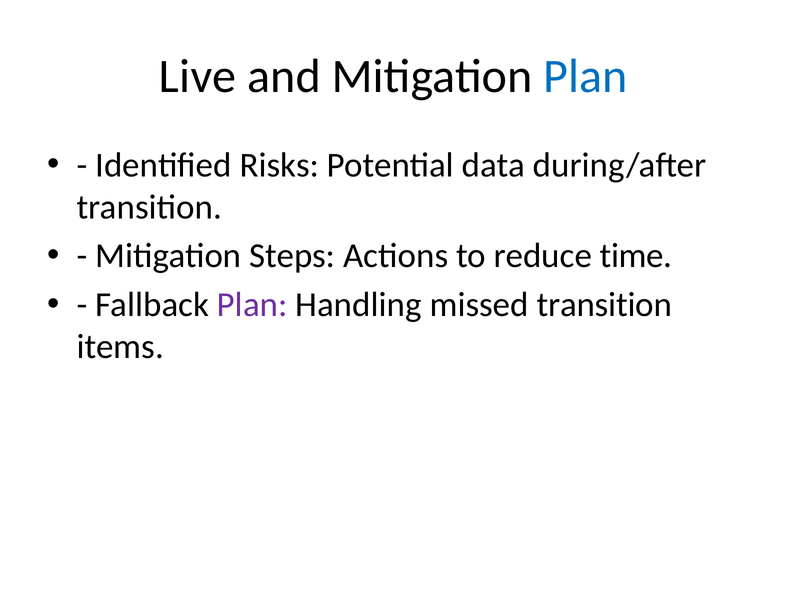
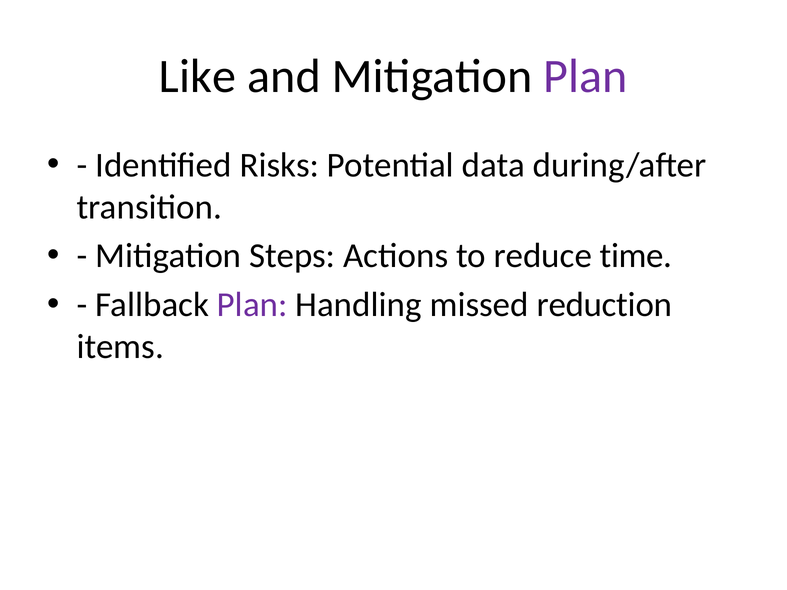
Live: Live -> Like
Plan at (585, 76) colour: blue -> purple
missed transition: transition -> reduction
